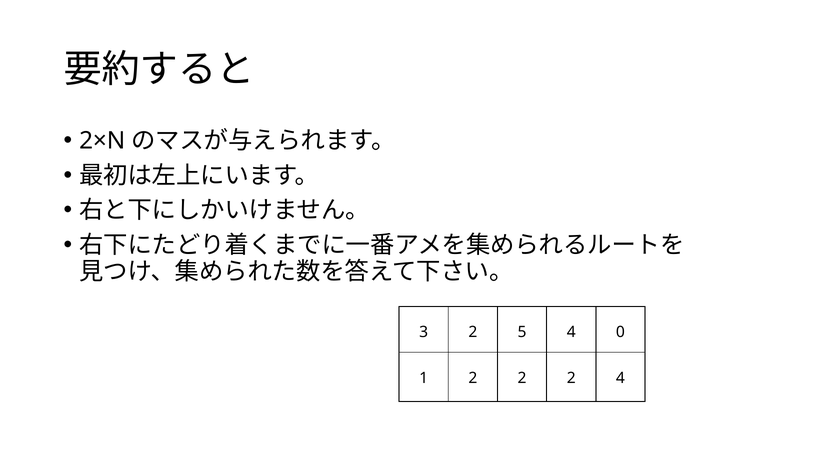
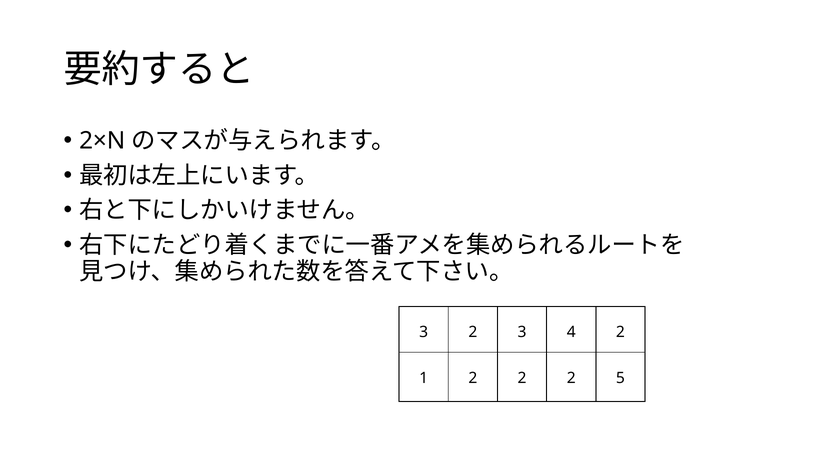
2 5: 5 -> 3
4 0: 0 -> 2
2 4: 4 -> 5
